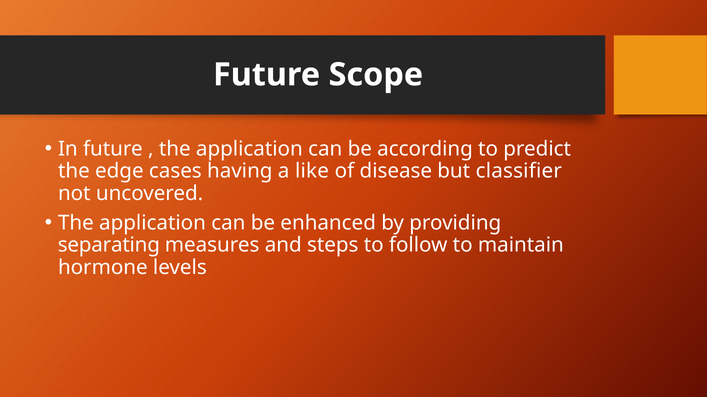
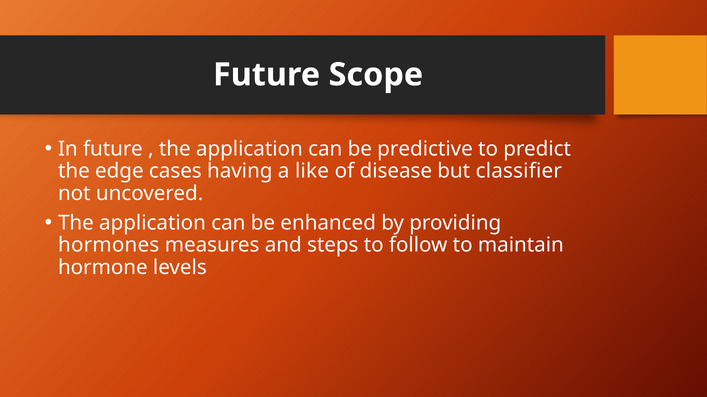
according: according -> predictive
separating: separating -> hormones
